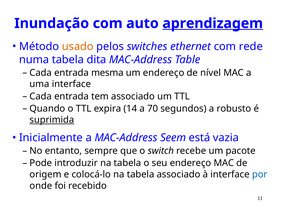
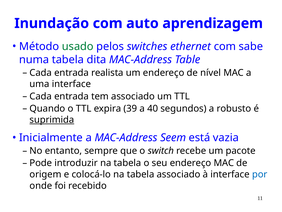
aprendizagem underline: present -> none
usado colour: orange -> green
rede: rede -> sabe
mesma: mesma -> realista
14: 14 -> 39
70: 70 -> 40
